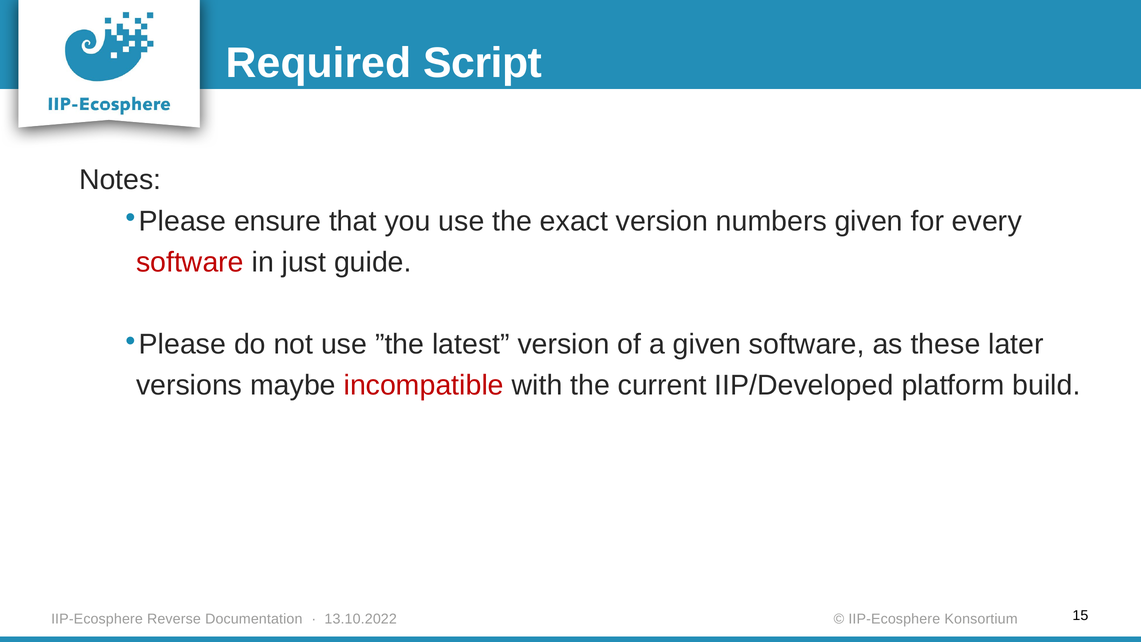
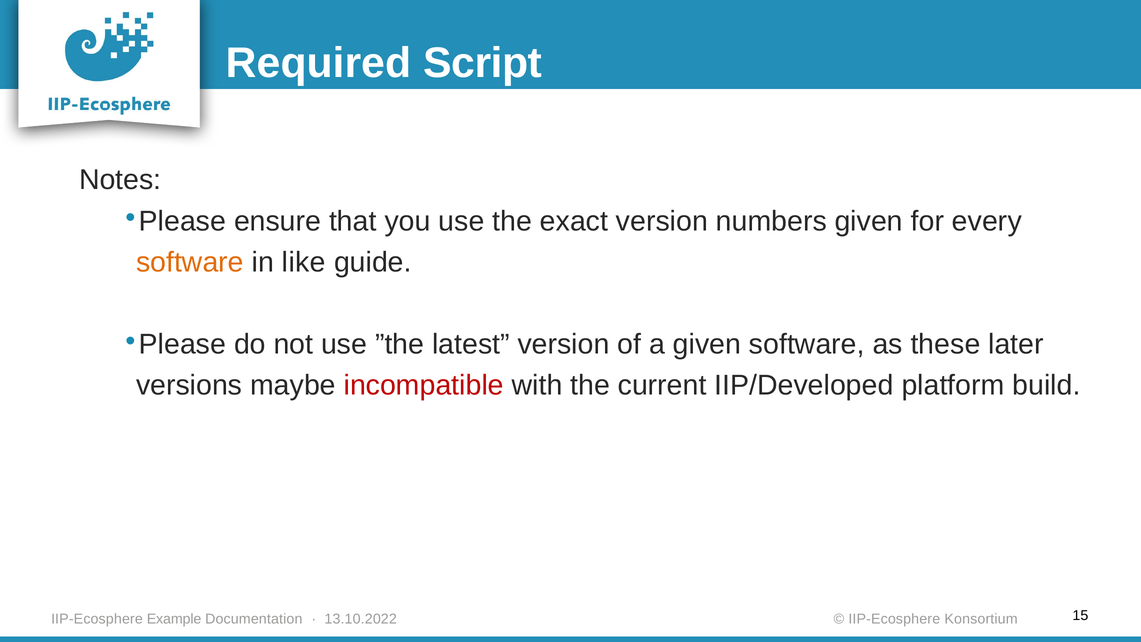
software at (190, 262) colour: red -> orange
just: just -> like
Reverse: Reverse -> Example
